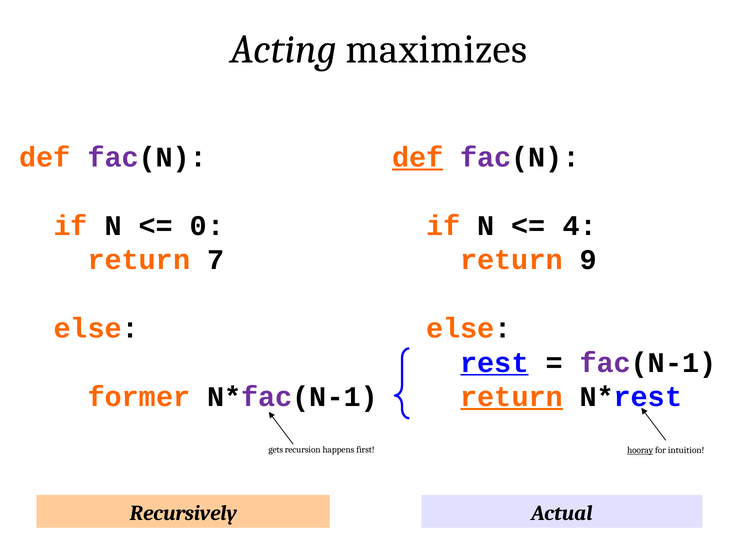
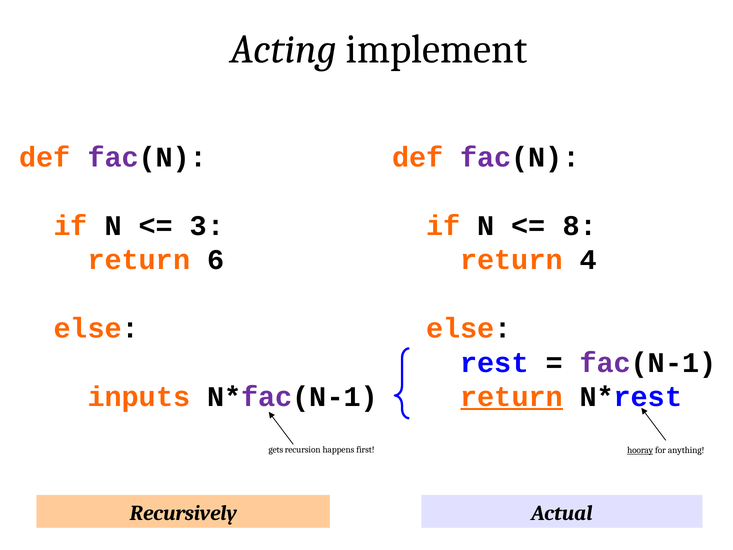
maximizes: maximizes -> implement
def at (418, 157) underline: present -> none
0: 0 -> 3
4: 4 -> 8
7: 7 -> 6
9: 9 -> 4
rest underline: present -> none
former: former -> inputs
intuition: intuition -> anything
